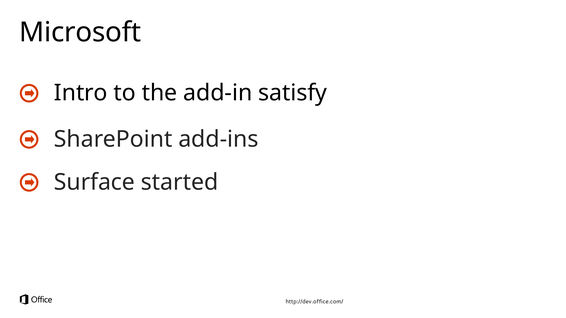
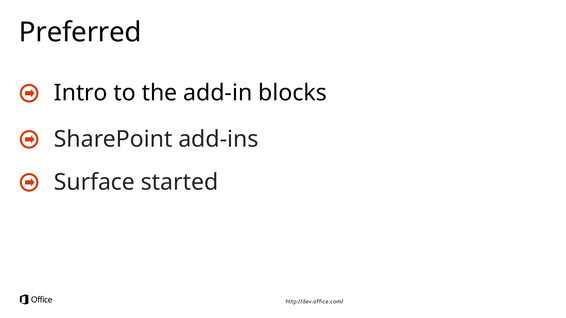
Microsoft: Microsoft -> Preferred
satisfy: satisfy -> blocks
